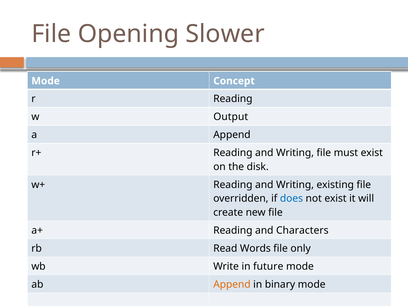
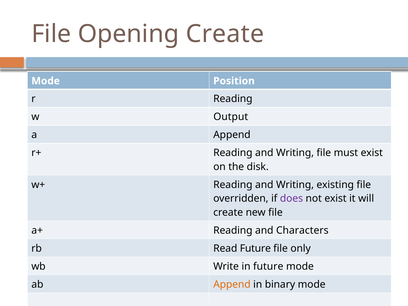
Opening Slower: Slower -> Create
Concept: Concept -> Position
does colour: blue -> purple
Read Words: Words -> Future
